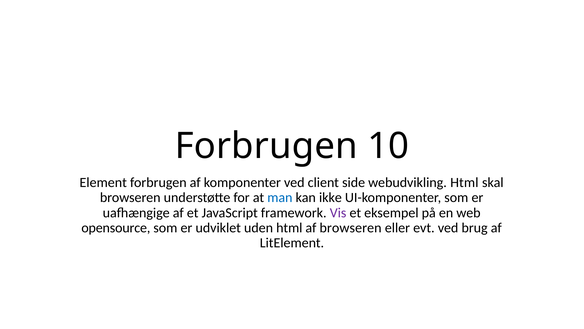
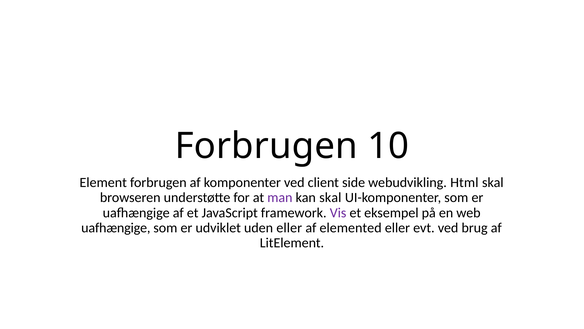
man colour: blue -> purple
kan ikke: ikke -> skal
opensource at (116, 228): opensource -> uafhængige
uden html: html -> eller
af browseren: browseren -> elemented
